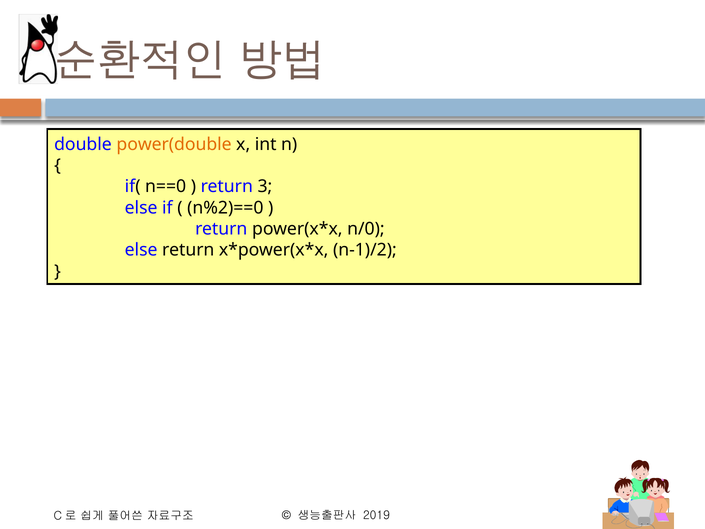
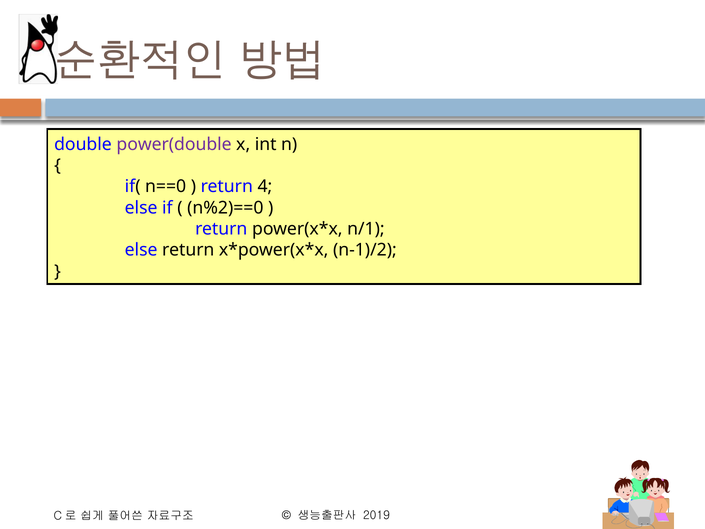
power(double colour: orange -> purple
3: 3 -> 4
n/0: n/0 -> n/1
